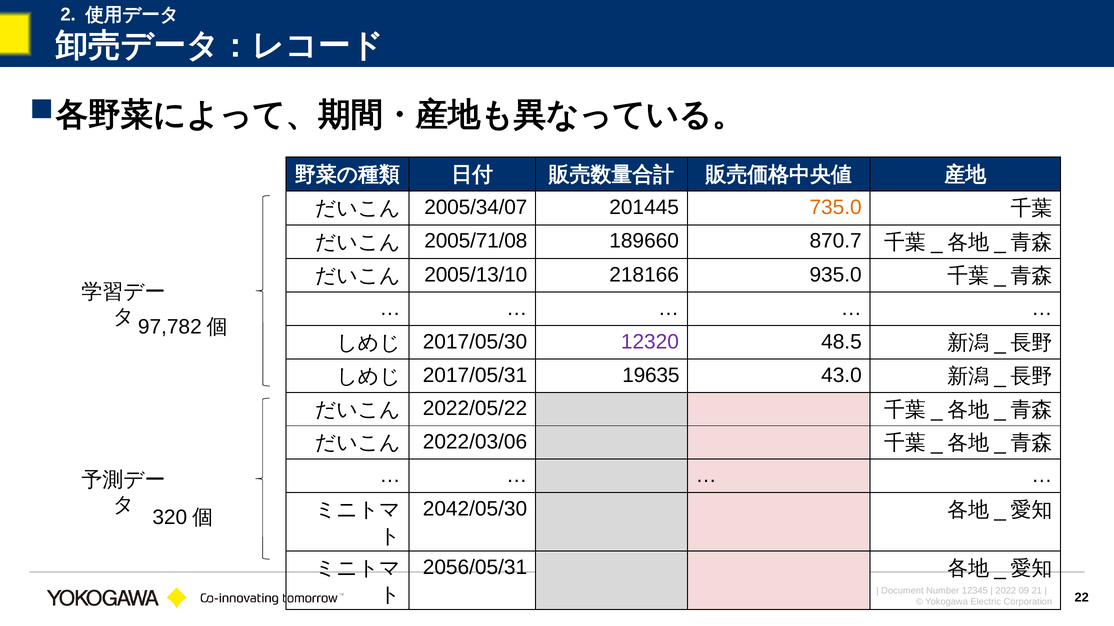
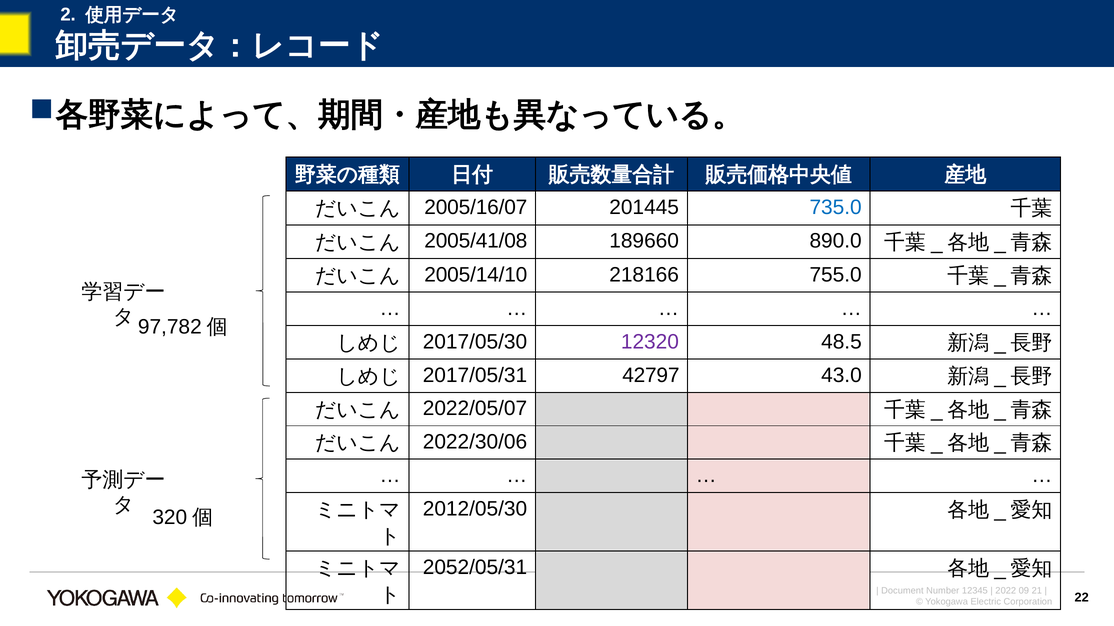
2005/34/07: 2005/34/07 -> 2005/16/07
735.0 colour: orange -> blue
2005/71/08: 2005/71/08 -> 2005/41/08
870.7: 870.7 -> 890.0
2005/13/10: 2005/13/10 -> 2005/14/10
935.0: 935.0 -> 755.0
19635: 19635 -> 42797
2022/05/22: 2022/05/22 -> 2022/05/07
2022/03/06: 2022/03/06 -> 2022/30/06
2042/05/30: 2042/05/30 -> 2012/05/30
2056/05/31: 2056/05/31 -> 2052/05/31
